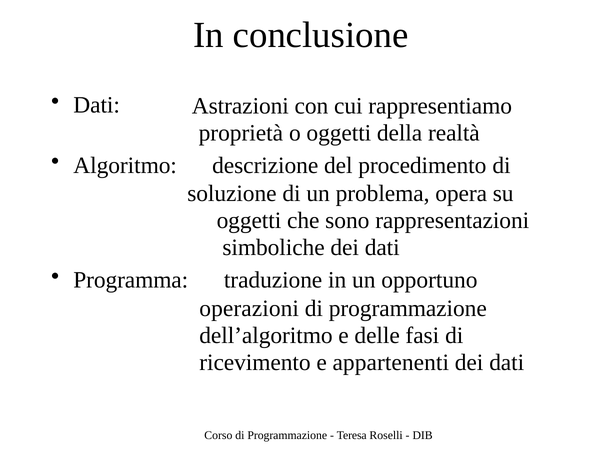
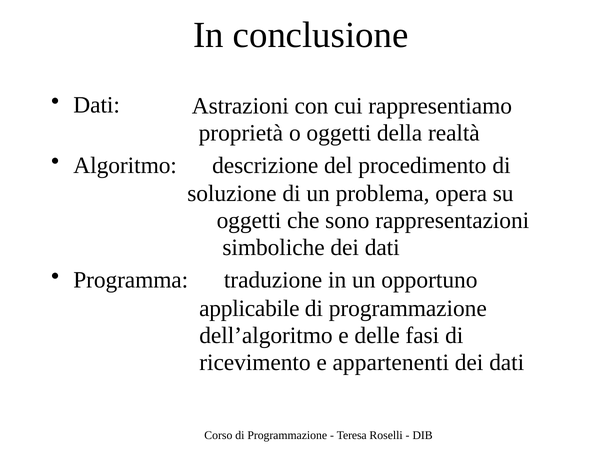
operazioni: operazioni -> applicabile
